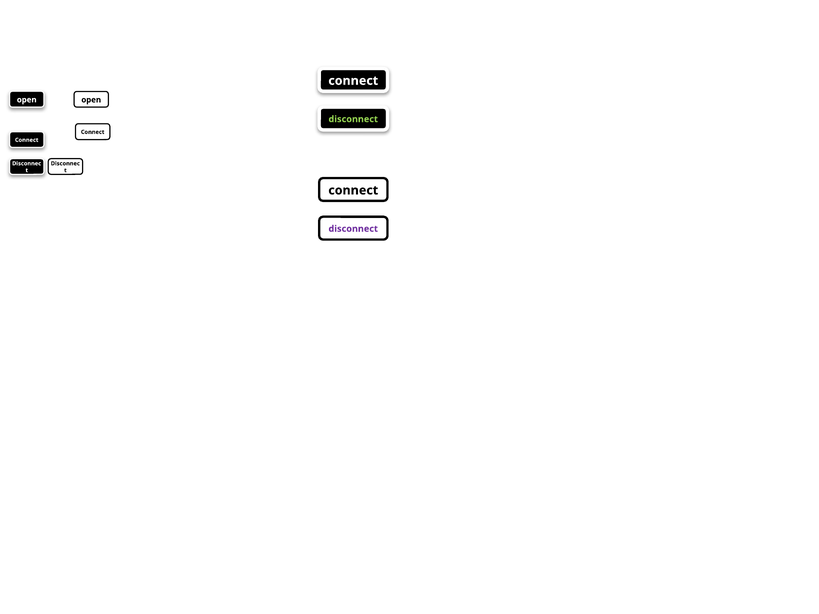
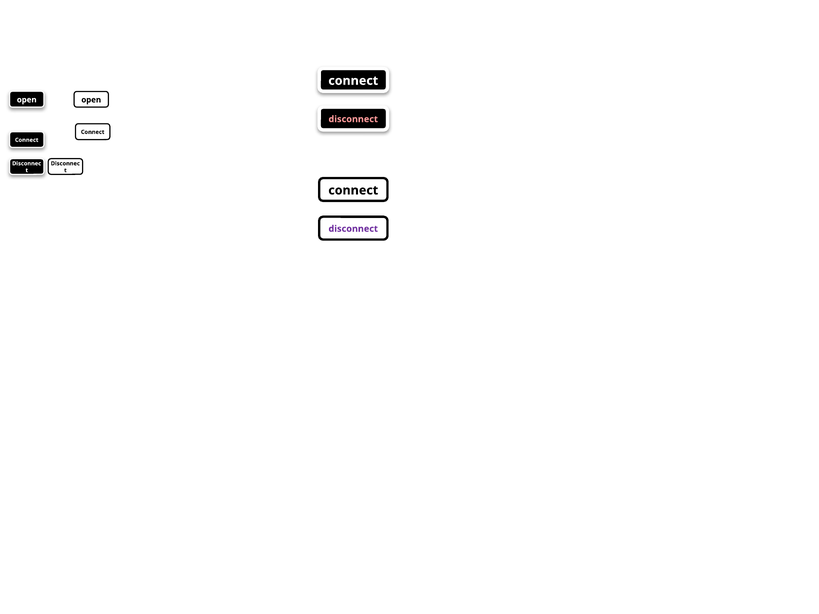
disconnect at (353, 119) colour: light green -> pink
